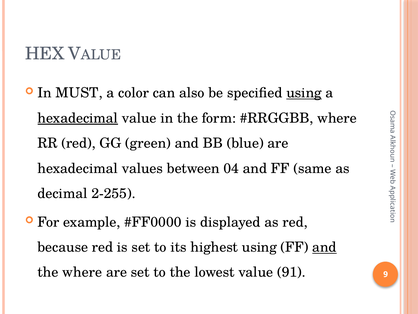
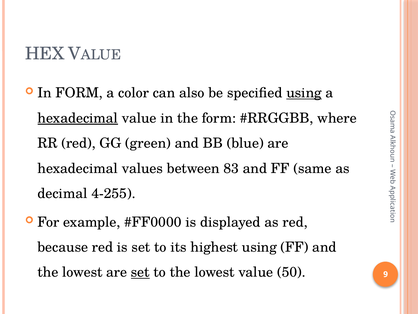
In MUST: MUST -> FORM
04: 04 -> 83
2-255: 2-255 -> 4-255
and at (324, 247) underline: present -> none
where at (82, 272): where -> lowest
set at (140, 272) underline: none -> present
91: 91 -> 50
